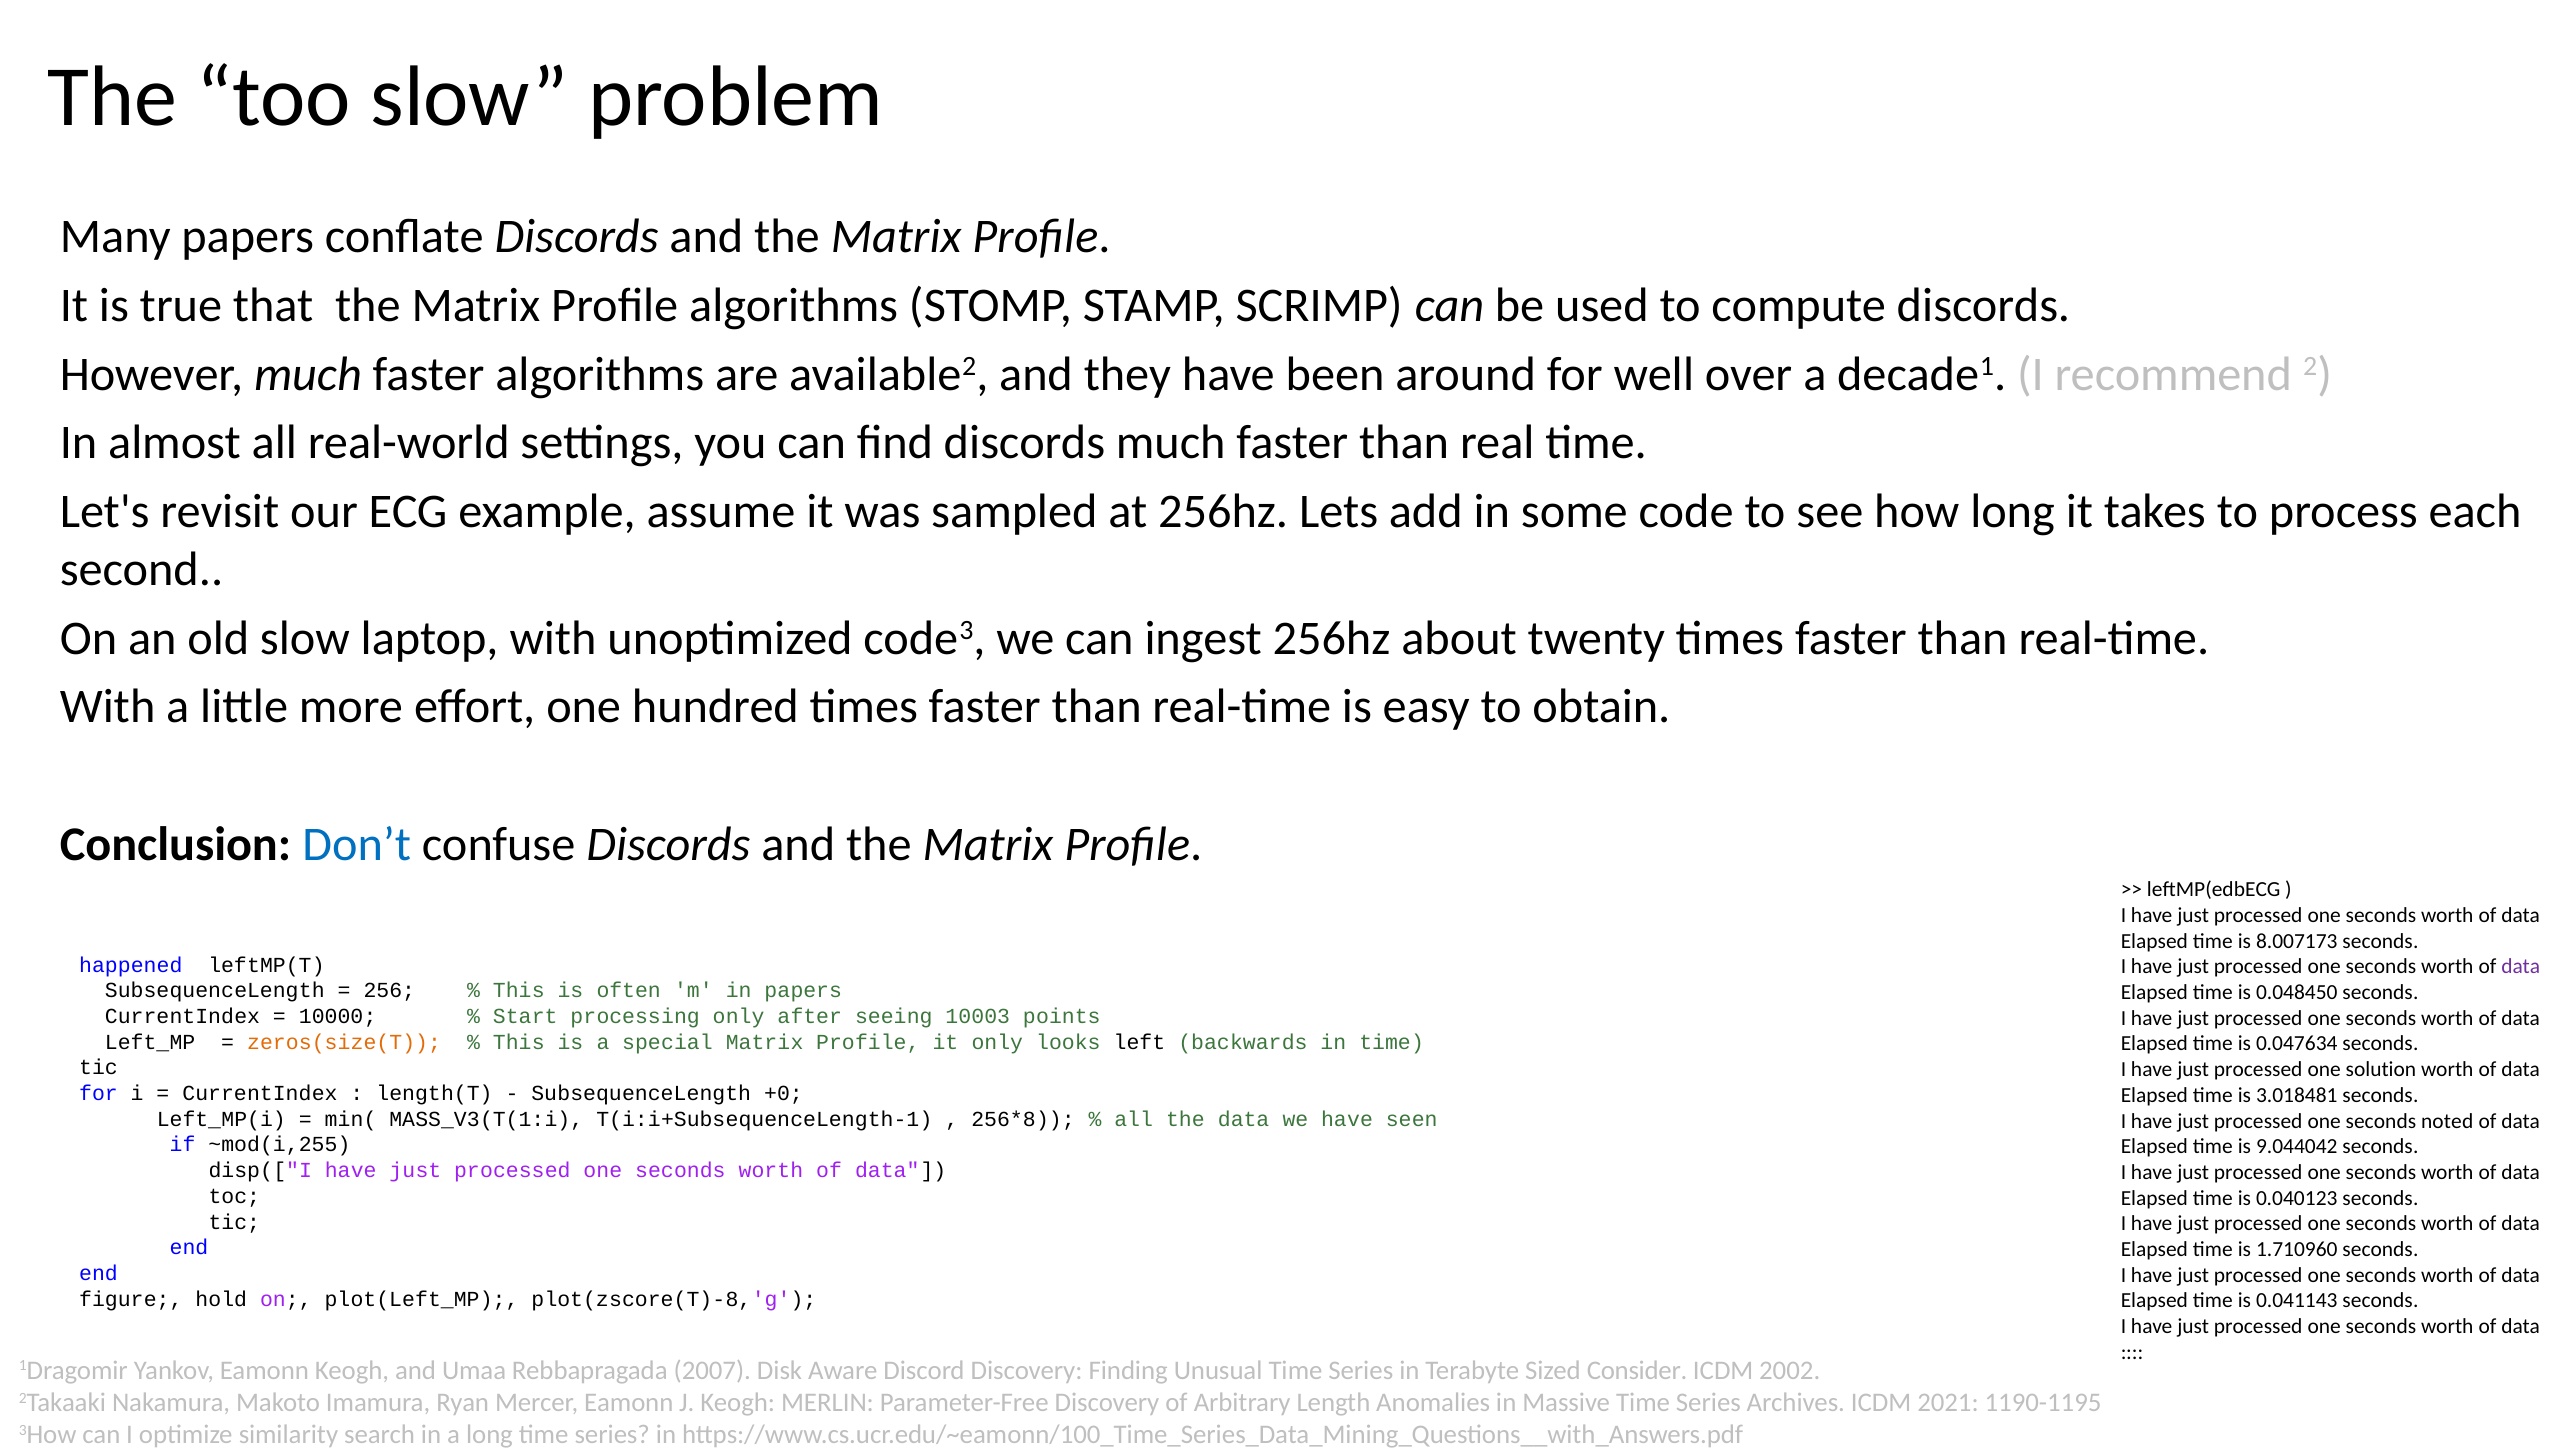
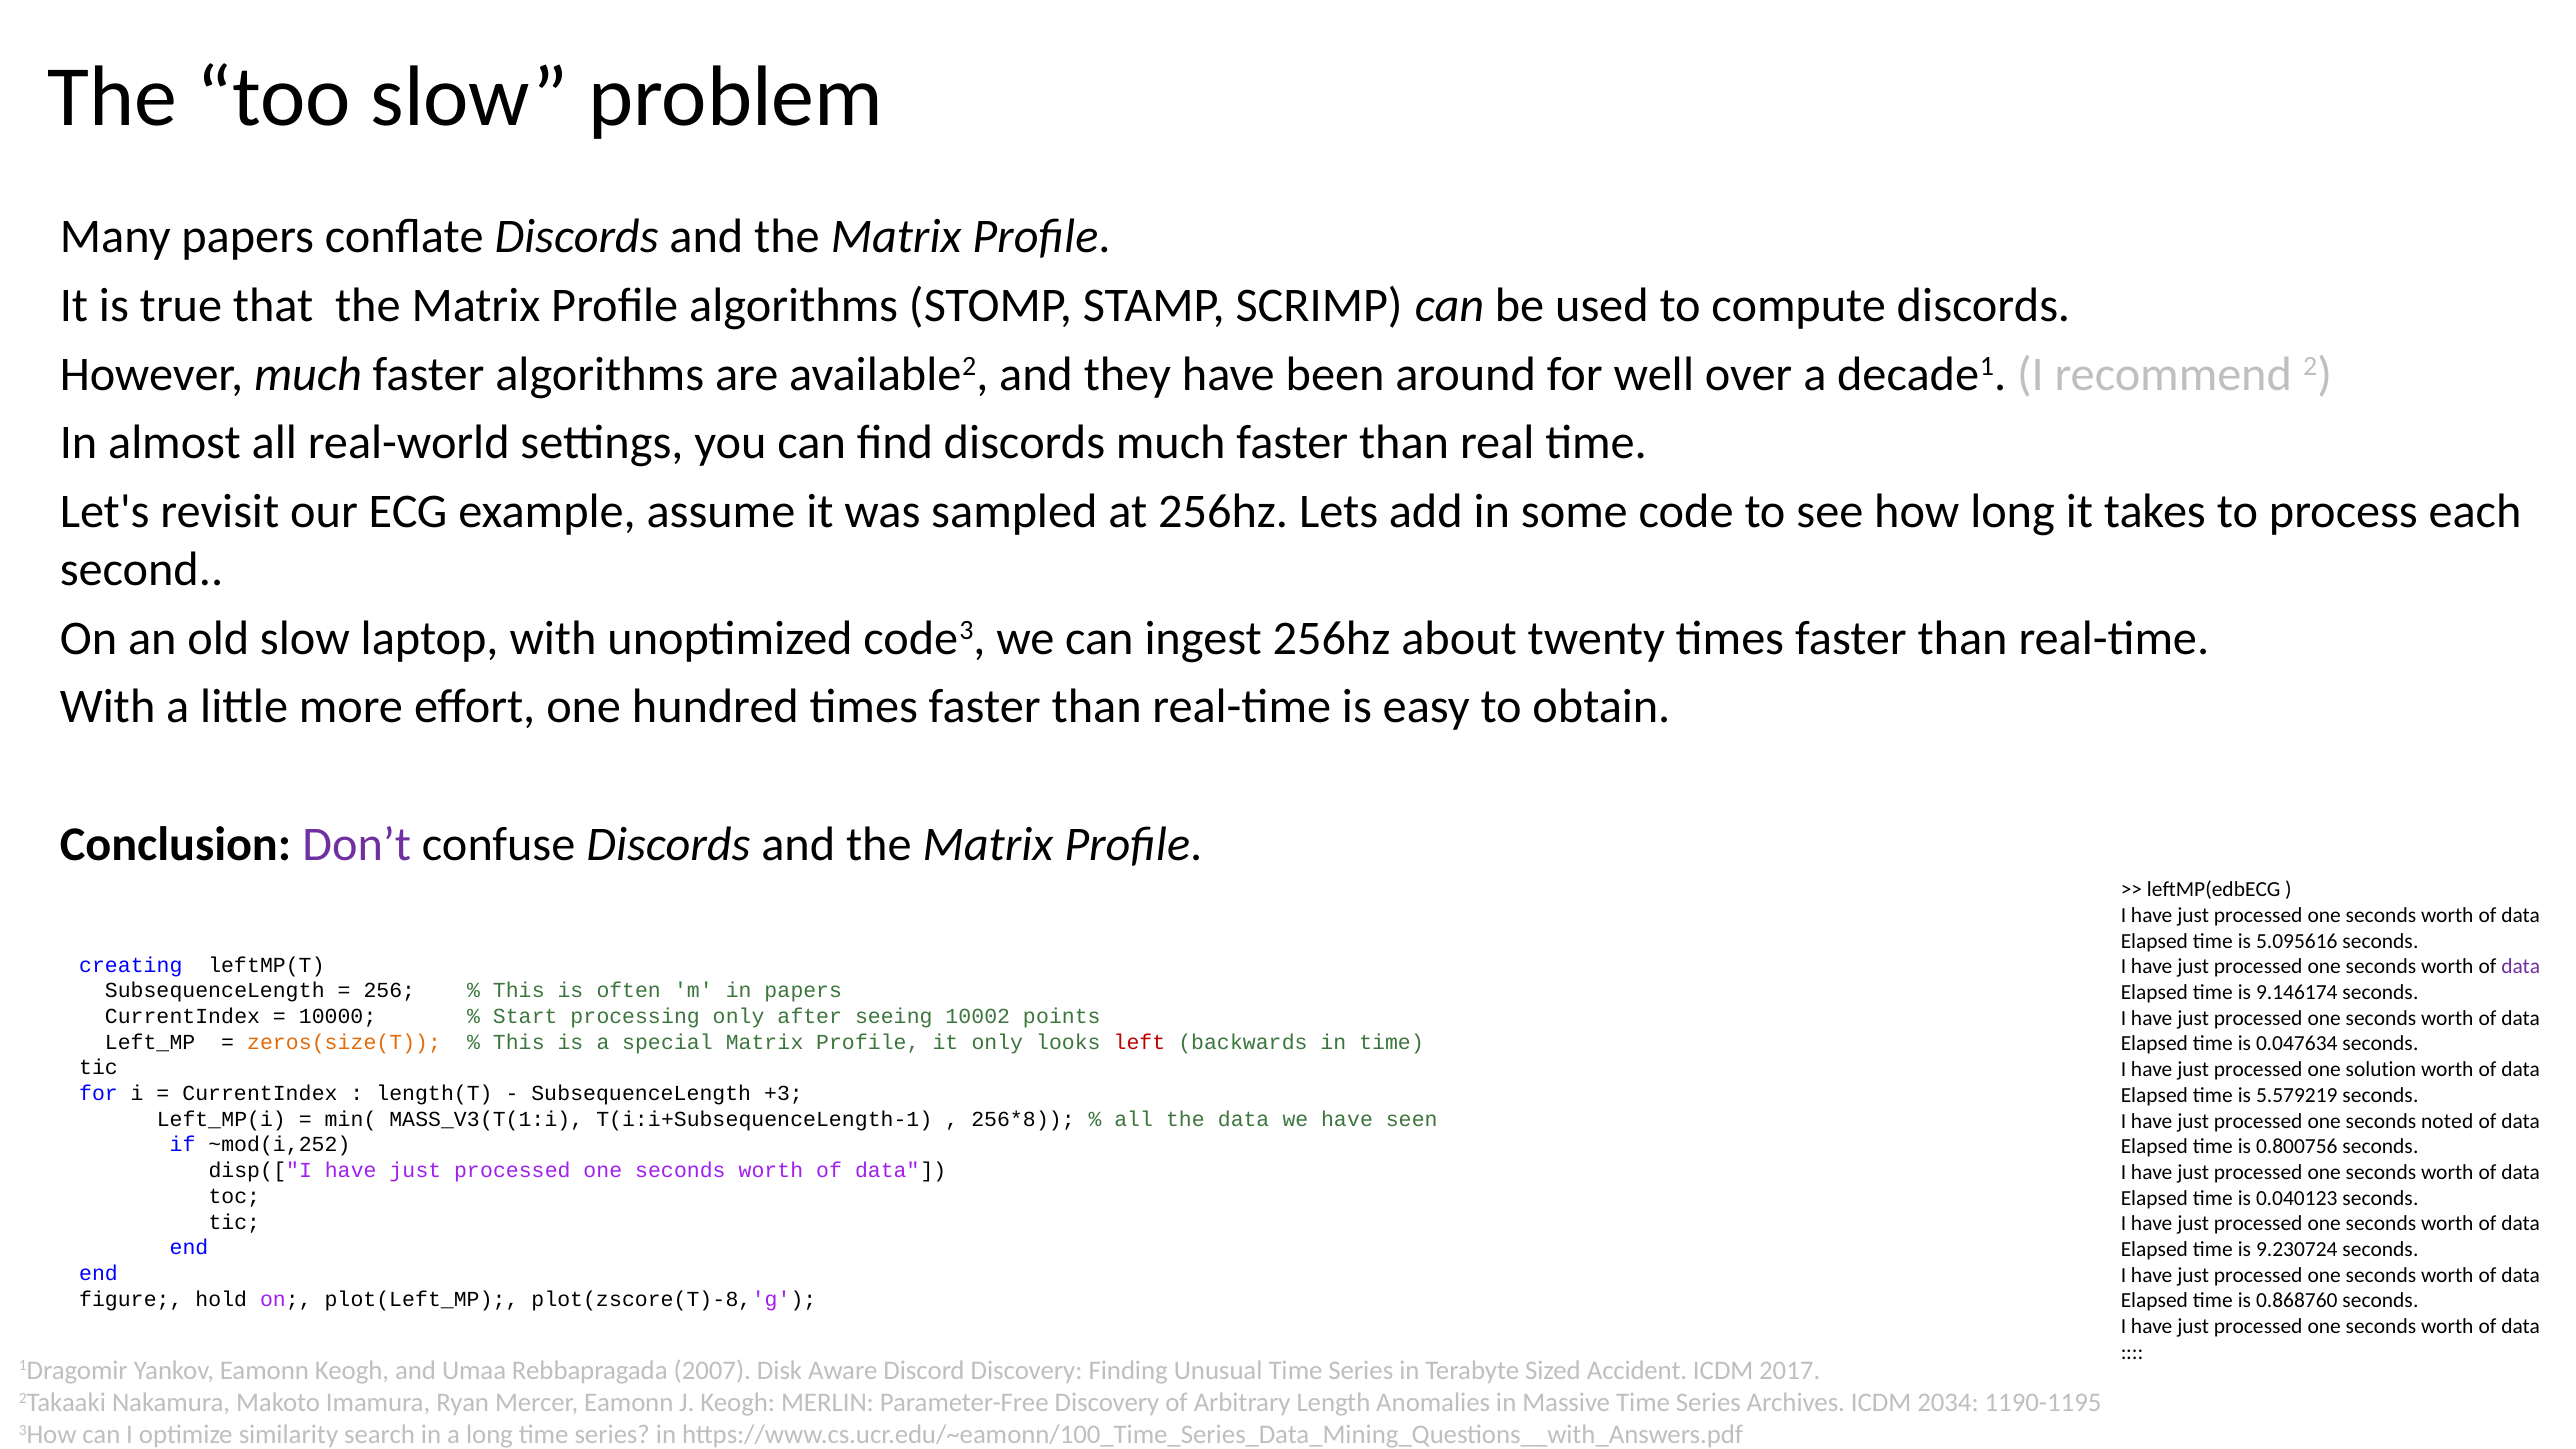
Don’t colour: blue -> purple
8.007173: 8.007173 -> 5.095616
happened: happened -> creating
0.048450: 0.048450 -> 9.146174
10003: 10003 -> 10002
left colour: black -> red
+0: +0 -> +3
3.018481: 3.018481 -> 5.579219
~mod(i,255: ~mod(i,255 -> ~mod(i,252
9.044042: 9.044042 -> 0.800756
1.710960: 1.710960 -> 9.230724
0.041143: 0.041143 -> 0.868760
Consider: Consider -> Accident
2002: 2002 -> 2017
2021: 2021 -> 2034
